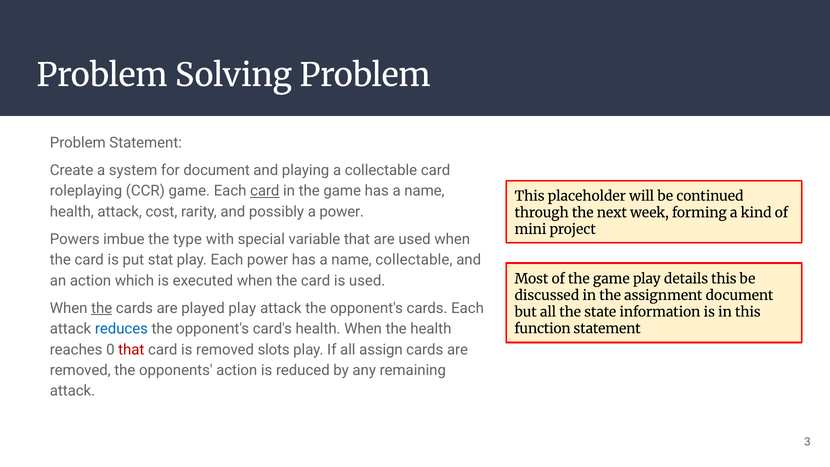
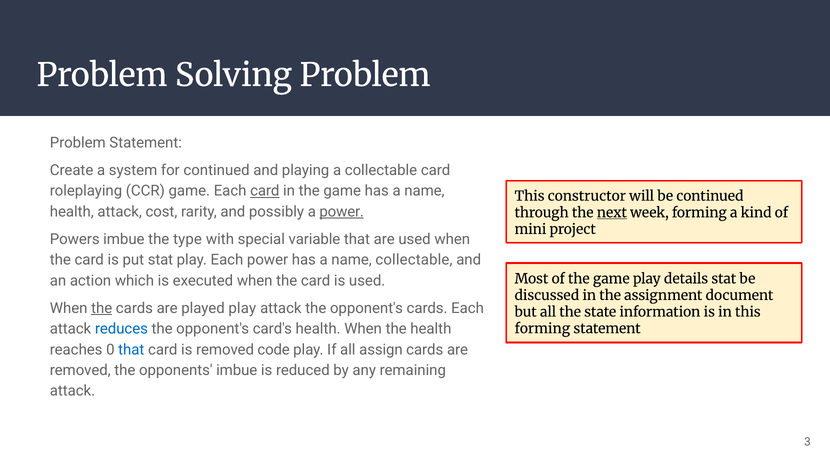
for document: document -> continued
placeholder: placeholder -> constructor
power at (342, 212) underline: none -> present
next underline: none -> present
details this: this -> stat
function at (542, 329): function -> forming
that at (131, 350) colour: red -> blue
slots: slots -> code
opponents action: action -> imbue
